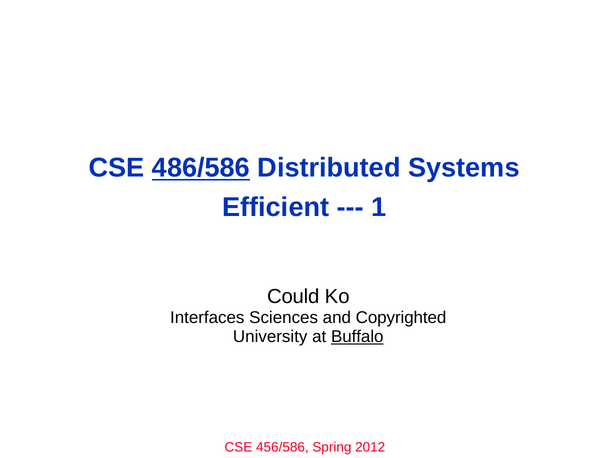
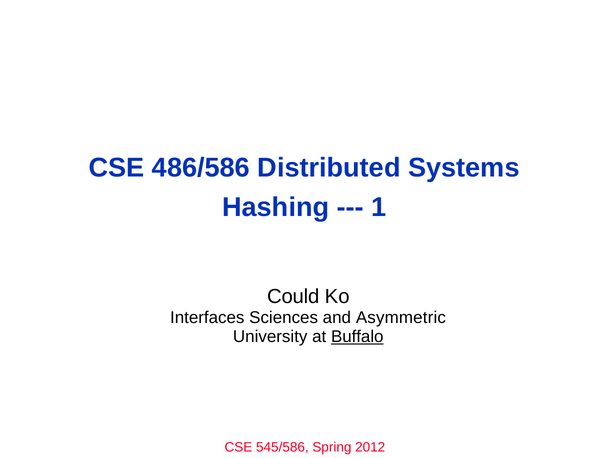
486/586 underline: present -> none
Efficient: Efficient -> Hashing
Copyrighted: Copyrighted -> Asymmetric
456/586: 456/586 -> 545/586
